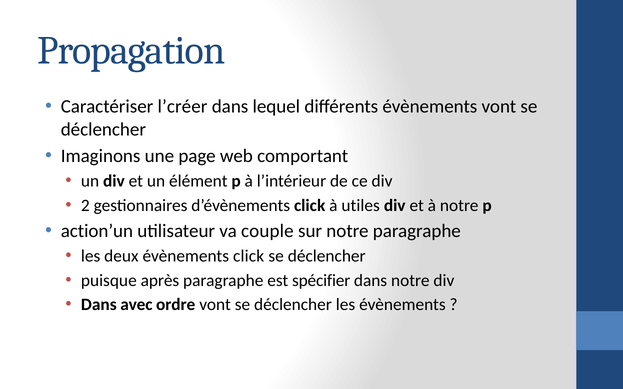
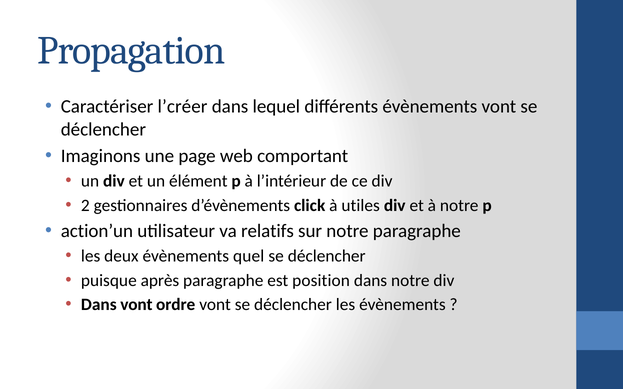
couple: couple -> relatifs
évènements click: click -> quel
spécifier: spécifier -> position
Dans avec: avec -> vont
